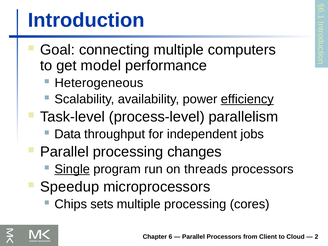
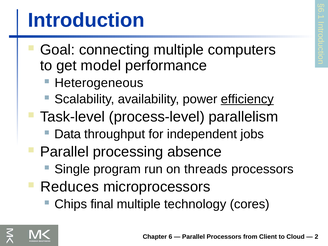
changes: changes -> absence
Single underline: present -> none
Speedup: Speedup -> Reduces
sets: sets -> final
multiple processing: processing -> technology
